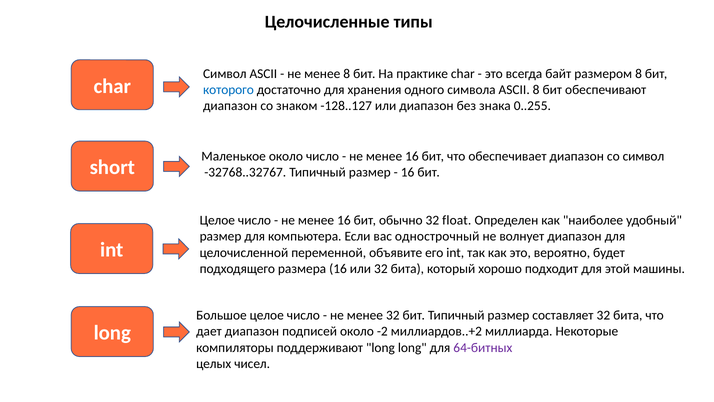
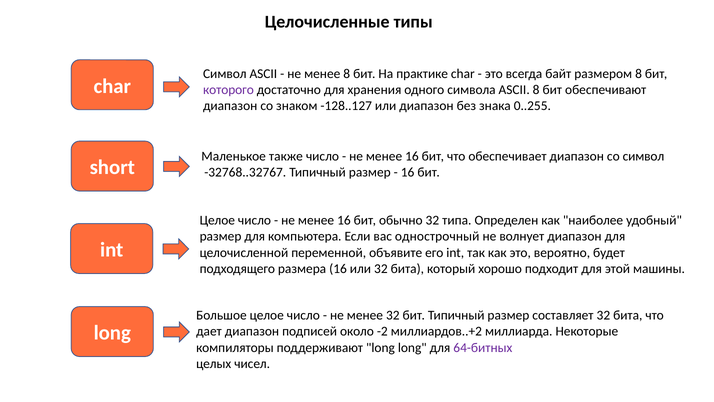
которого colour: blue -> purple
Маленькое около: около -> также
float: float -> типа
